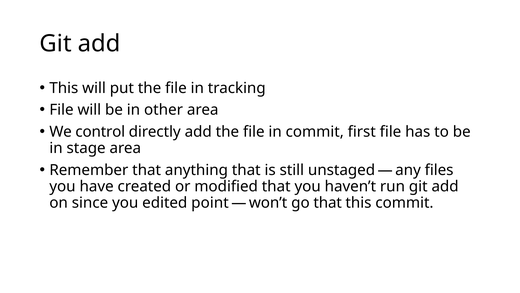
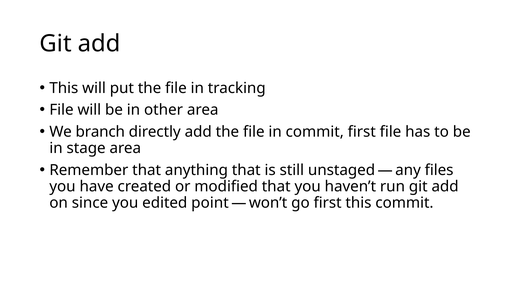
control: control -> branch
go that: that -> first
